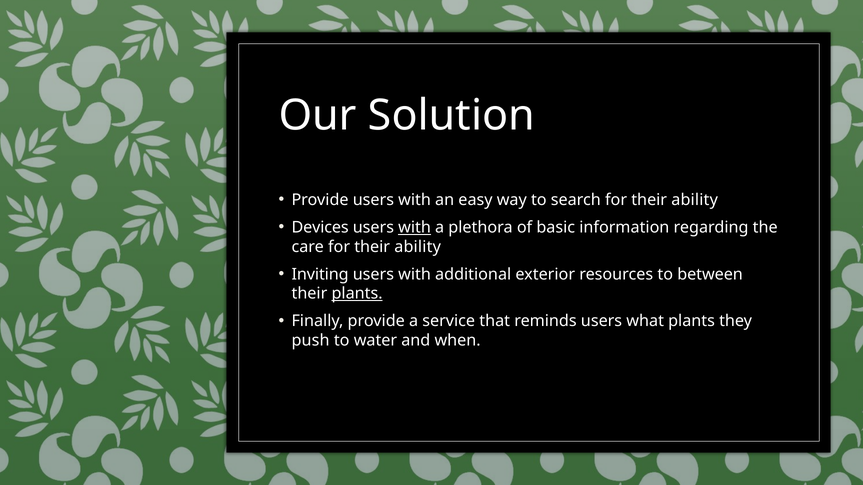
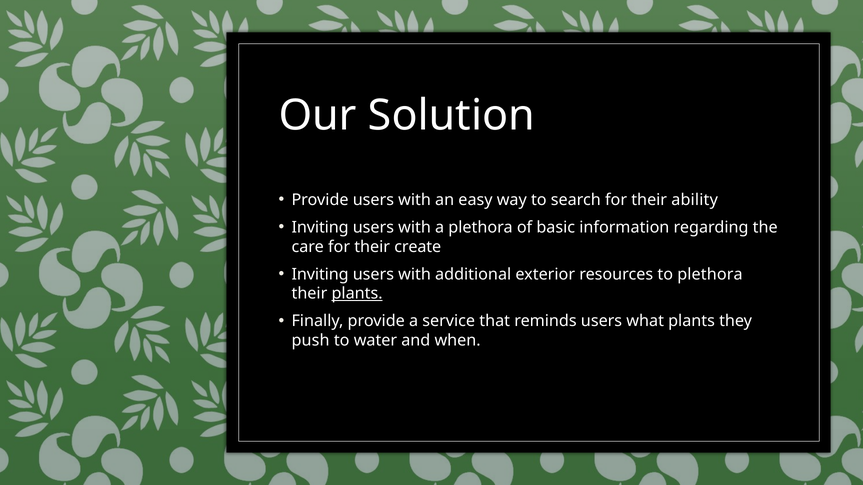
Devices at (320, 228): Devices -> Inviting
with at (415, 228) underline: present -> none
care for their ability: ability -> create
to between: between -> plethora
